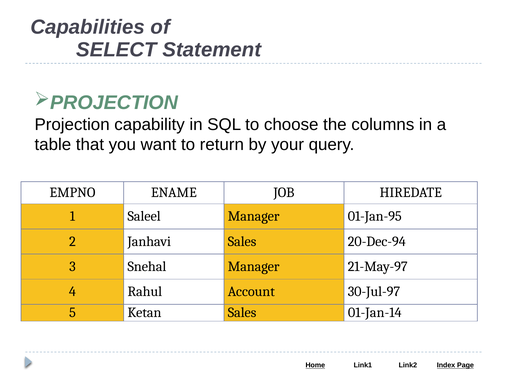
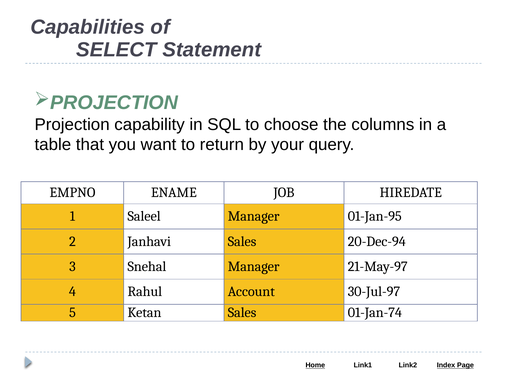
01-Jan-14: 01-Jan-14 -> 01-Jan-74
